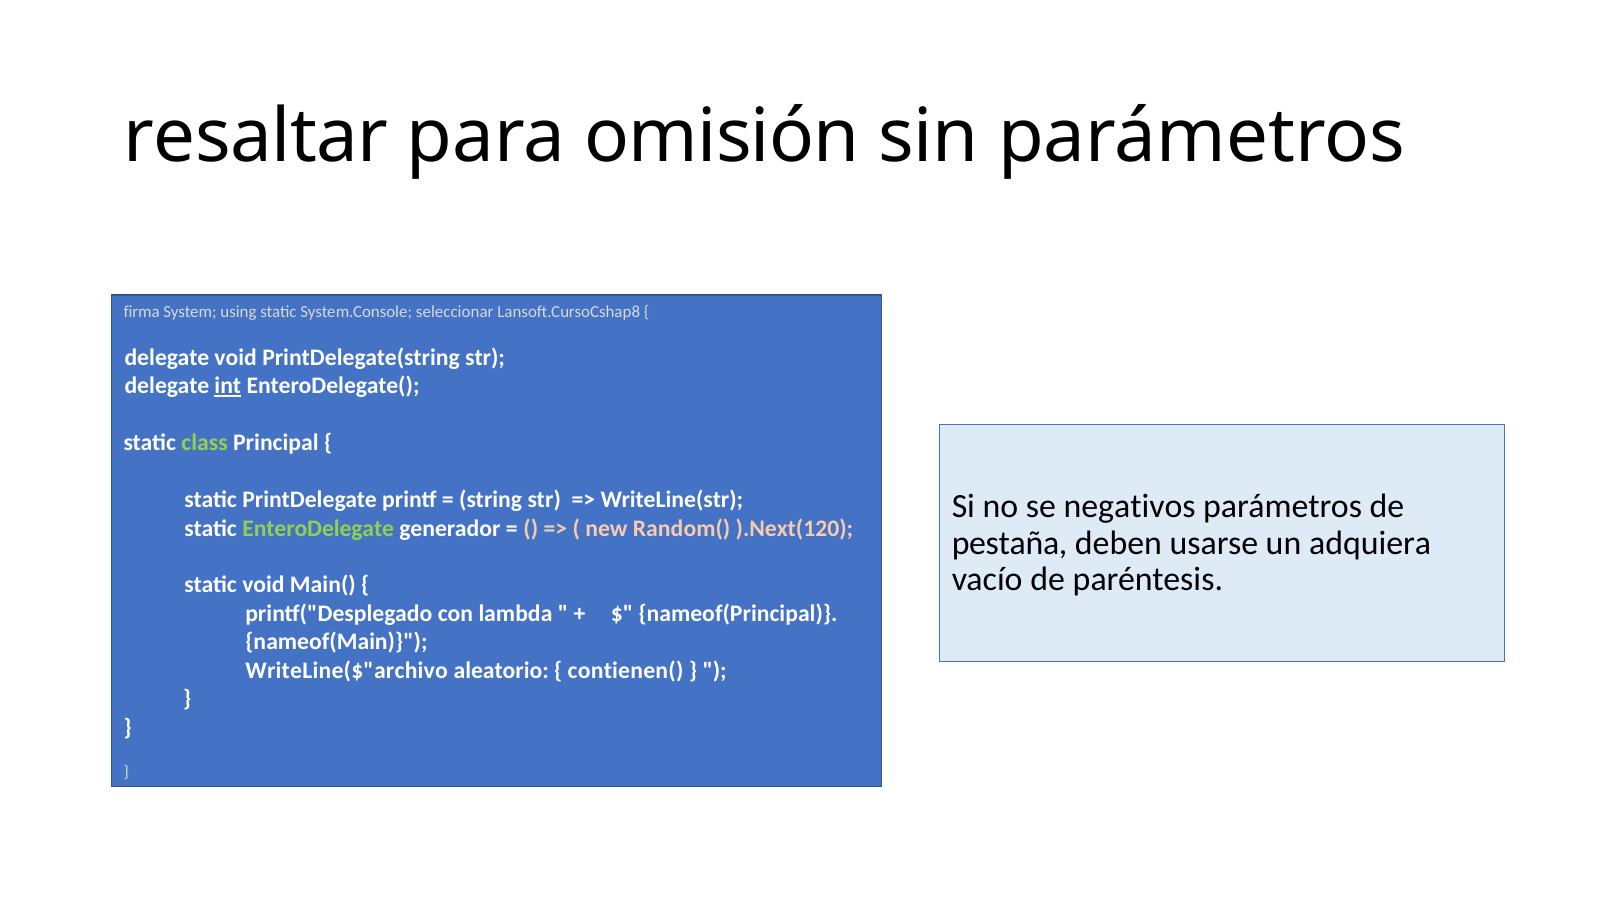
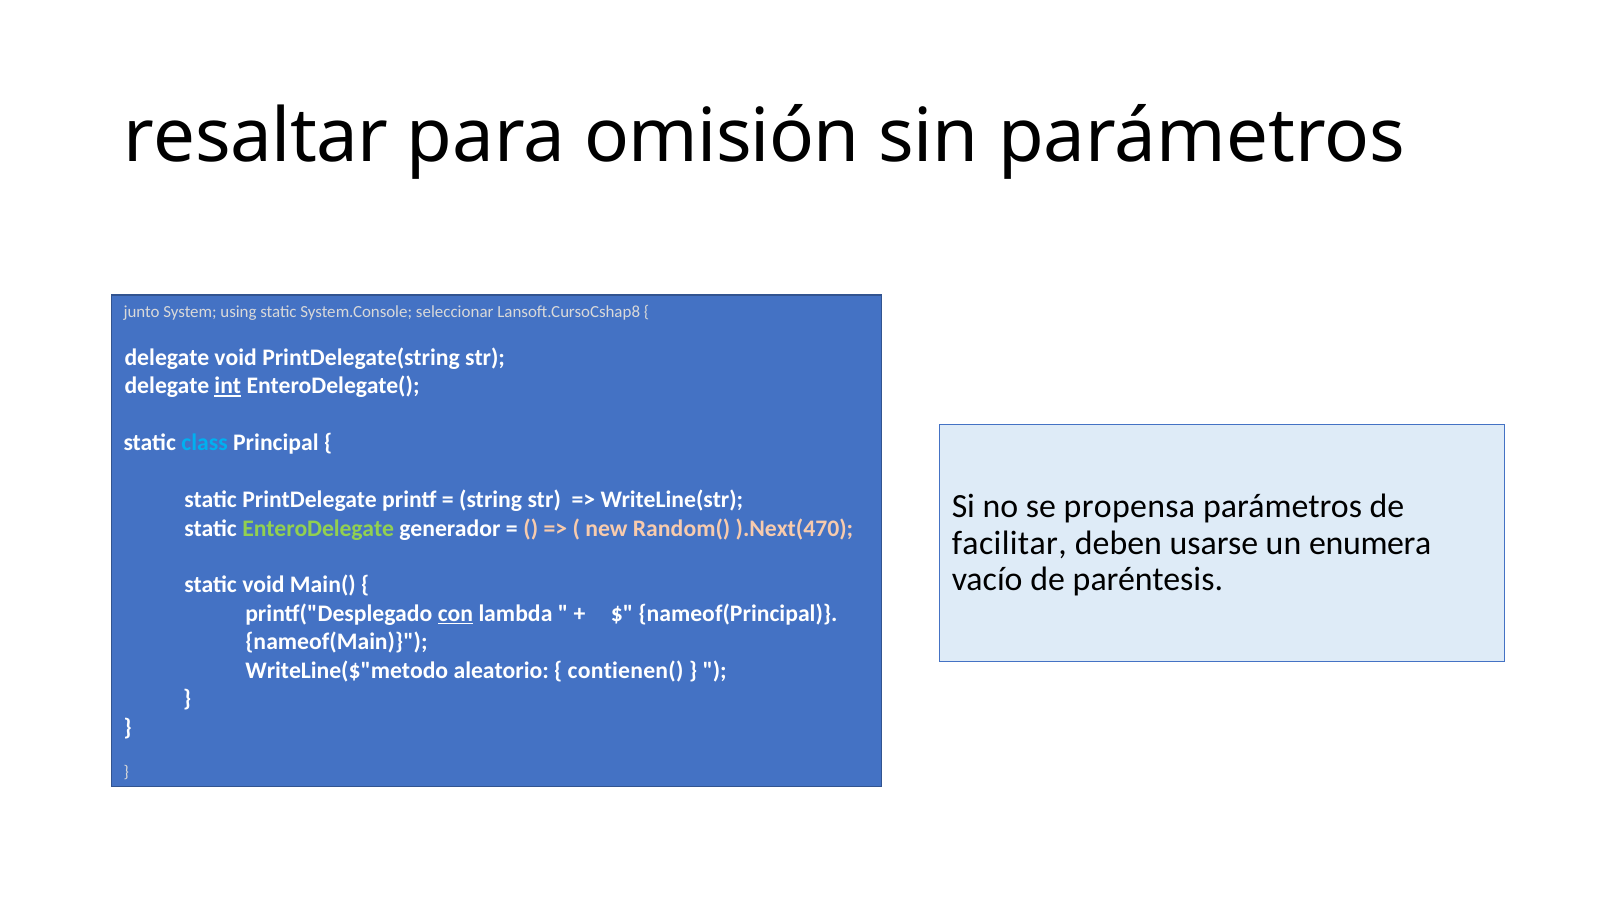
firma: firma -> junto
class colour: light green -> light blue
negativos: negativos -> propensa
).Next(120: ).Next(120 -> ).Next(470
pestaña: pestaña -> facilitar
adquiera: adquiera -> enumera
con underline: none -> present
WriteLine($"archivo: WriteLine($"archivo -> WriteLine($"metodo
